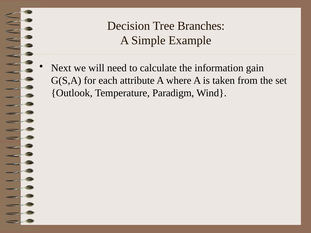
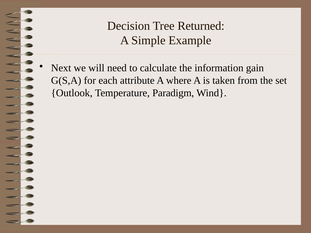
Branches: Branches -> Returned
